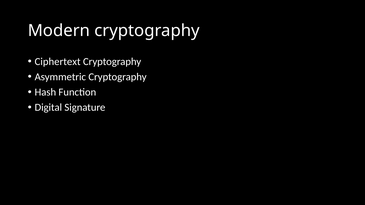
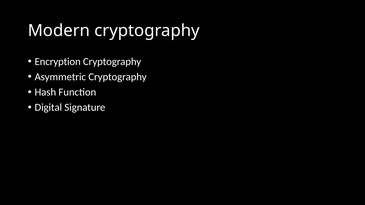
Ciphertext: Ciphertext -> Encryption
